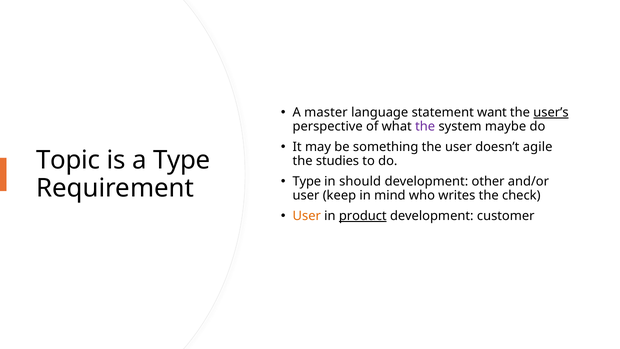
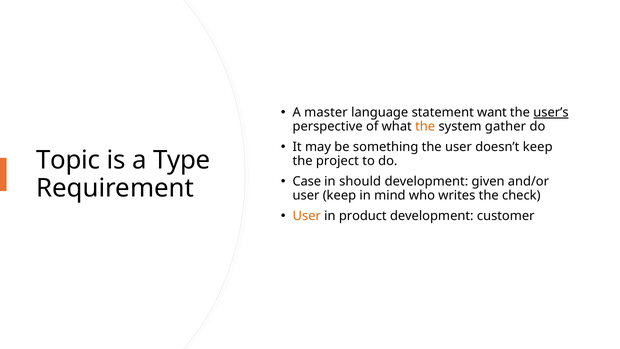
the at (425, 126) colour: purple -> orange
maybe: maybe -> gather
doesn’t agile: agile -> keep
studies: studies -> project
Type at (307, 181): Type -> Case
other: other -> given
product underline: present -> none
